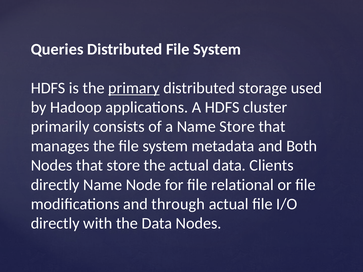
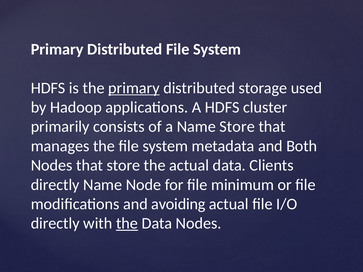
Queries at (57, 49): Queries -> Primary
relational: relational -> minimum
through: through -> avoiding
the at (127, 224) underline: none -> present
